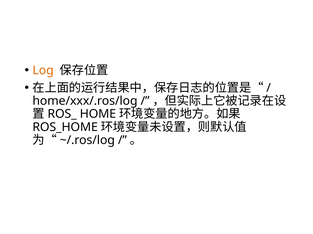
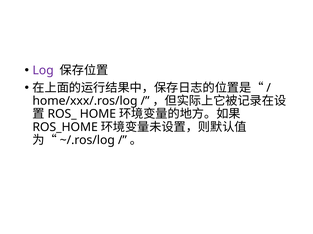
Log colour: orange -> purple
